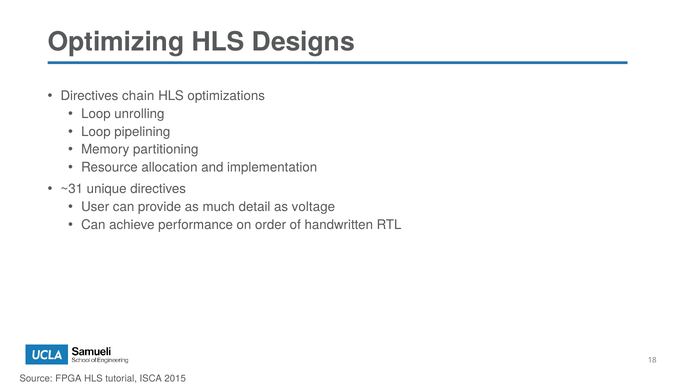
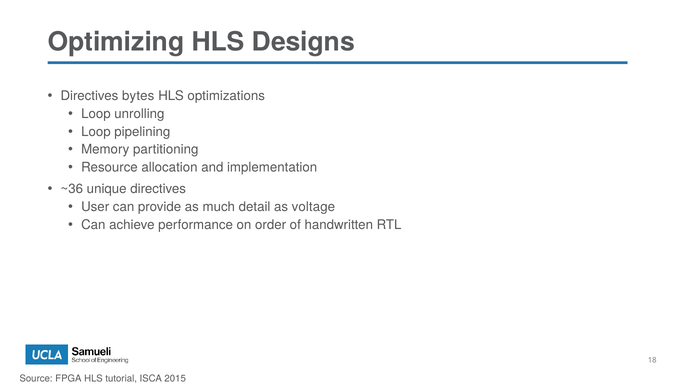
chain: chain -> bytes
~31: ~31 -> ~36
